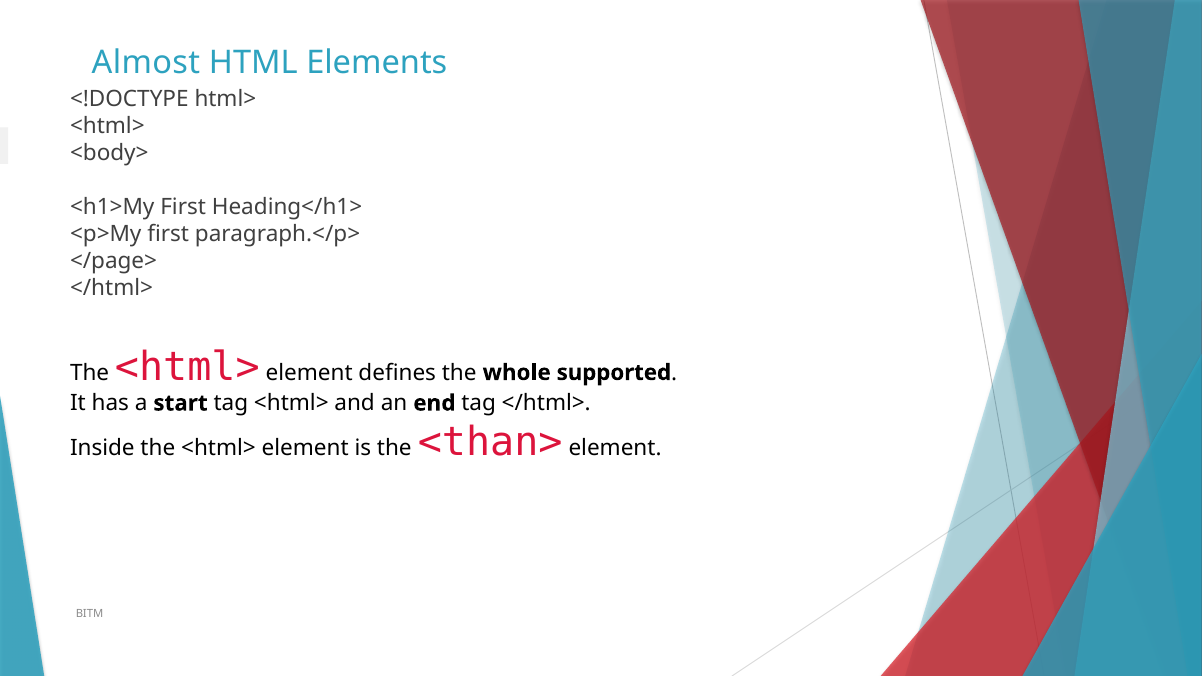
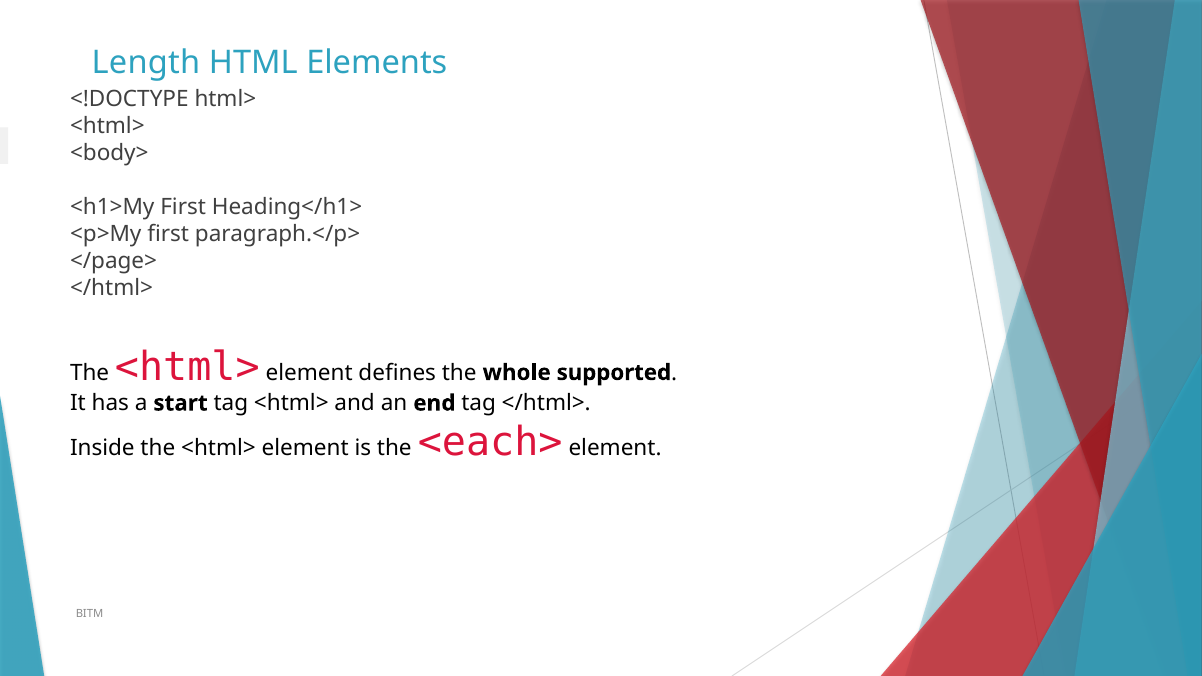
Almost: Almost -> Length
<than>: <than> -> <each>
